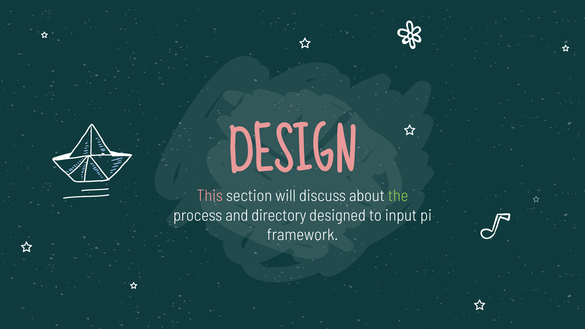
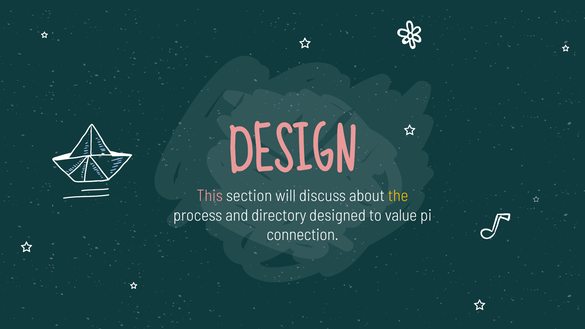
the colour: light green -> yellow
input: input -> value
framework: framework -> connection
